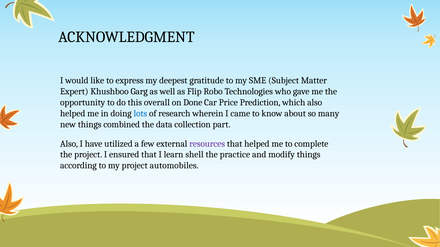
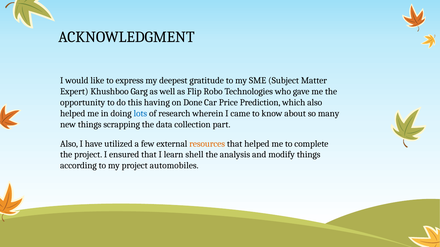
overall: overall -> having
combined: combined -> scrapping
resources colour: purple -> orange
practice: practice -> analysis
